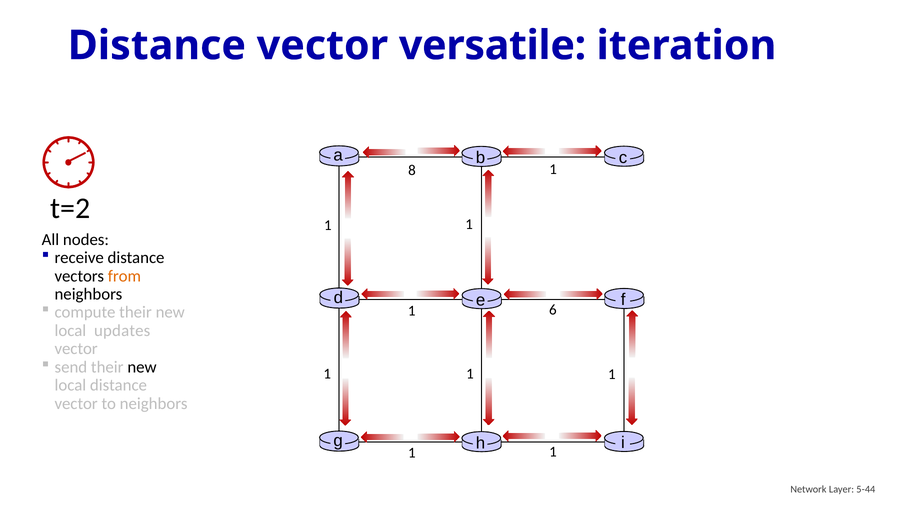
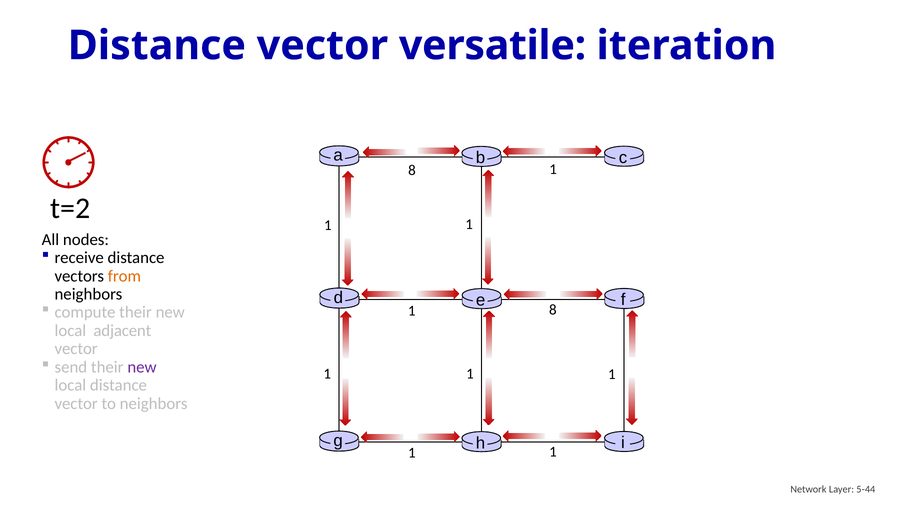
6 at (553, 310): 6 -> 8
updates: updates -> adjacent
new at (142, 367) colour: black -> purple
